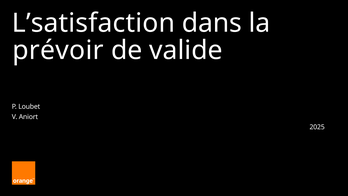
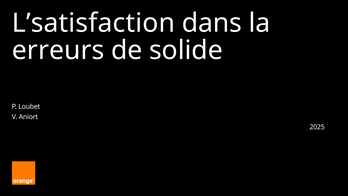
prévoir: prévoir -> erreurs
valide: valide -> solide
